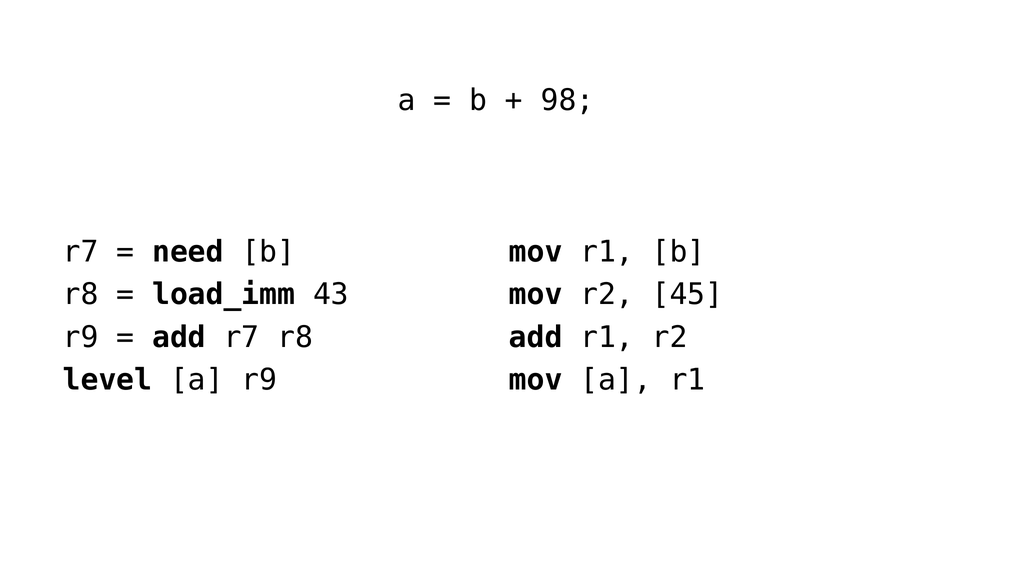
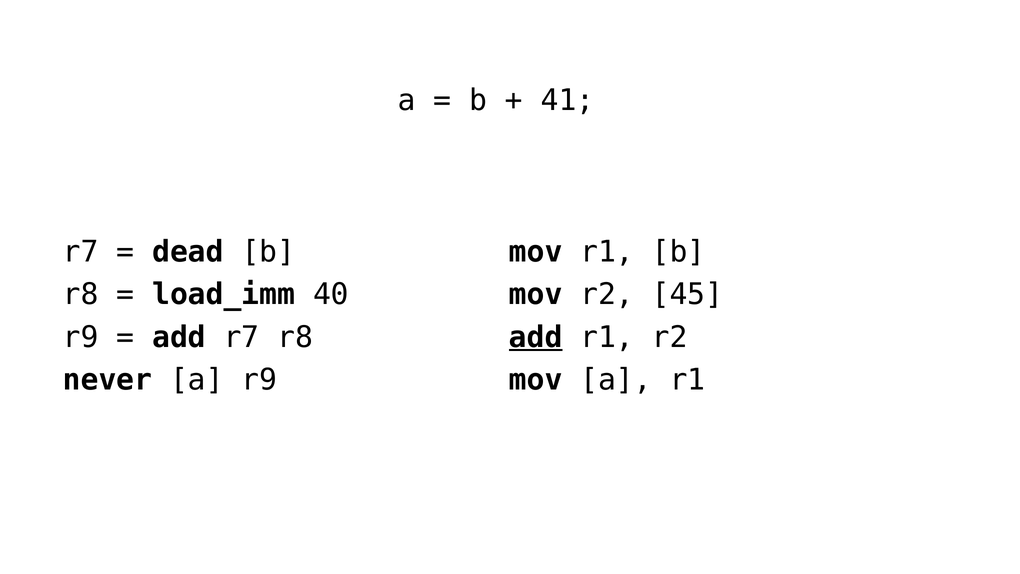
98: 98 -> 41
need: need -> dead
43: 43 -> 40
add at (536, 337) underline: none -> present
level: level -> never
